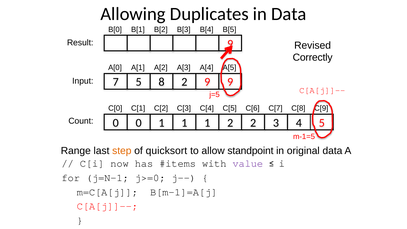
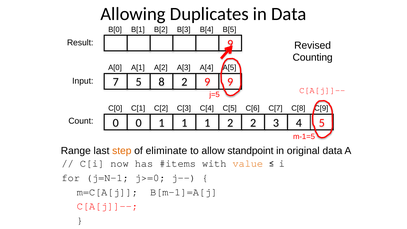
Correctly: Correctly -> Counting
quicksort: quicksort -> eliminate
value colour: purple -> orange
